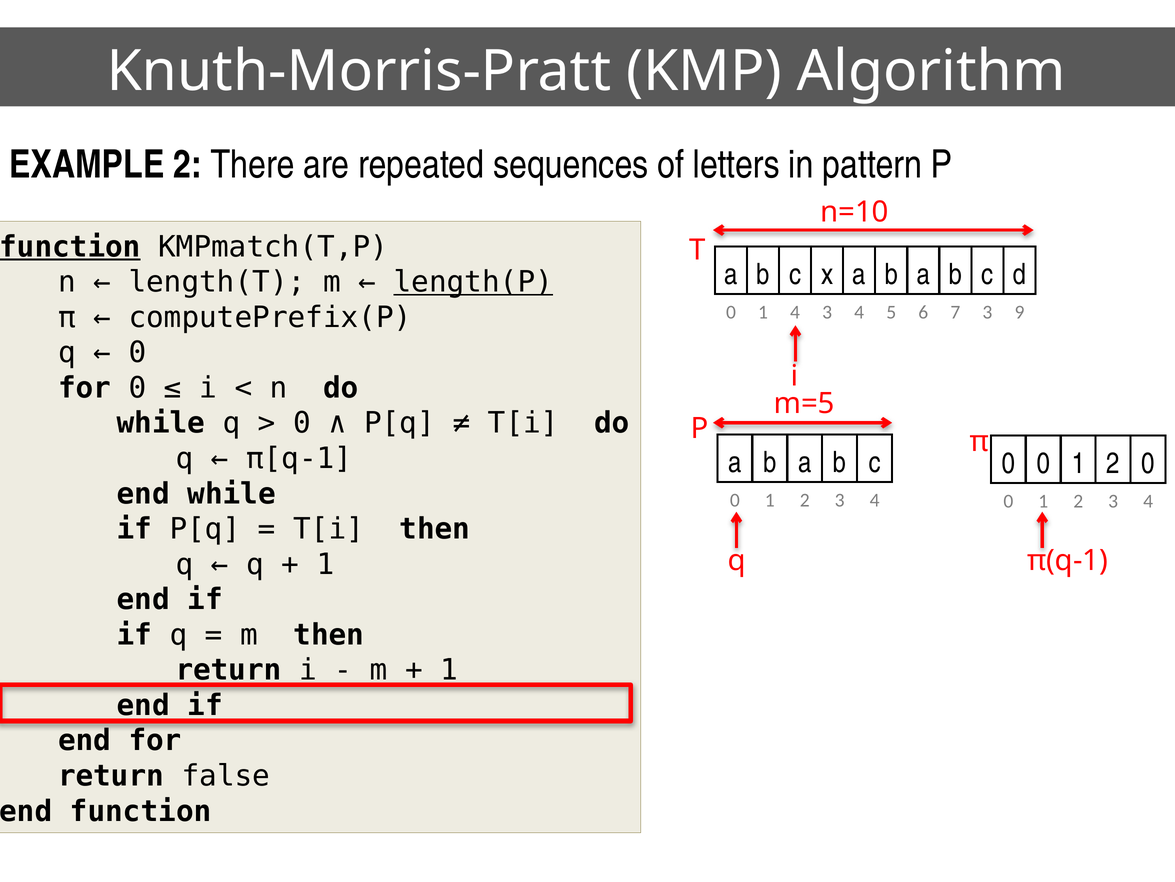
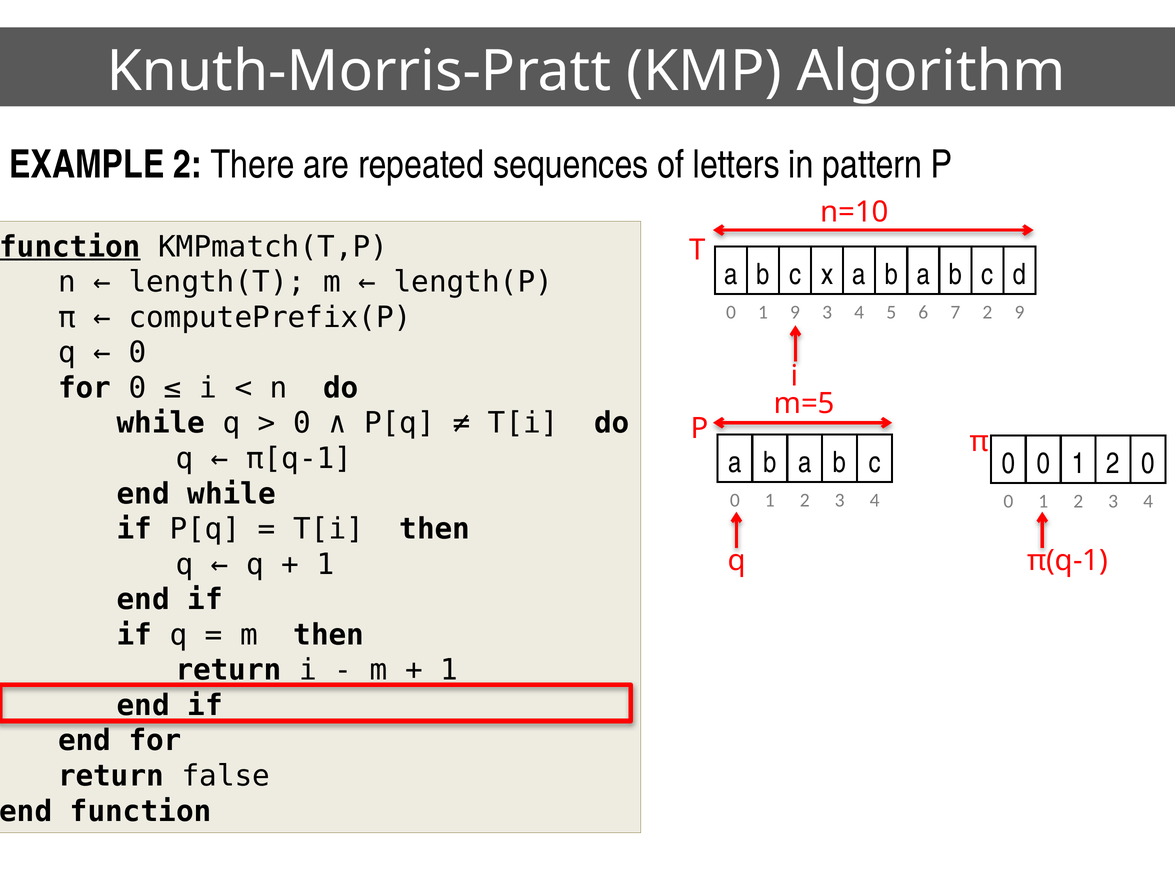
length(P underline: present -> none
1 4: 4 -> 9
7 3: 3 -> 2
